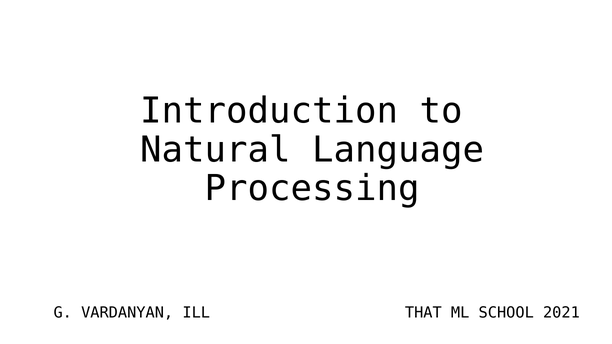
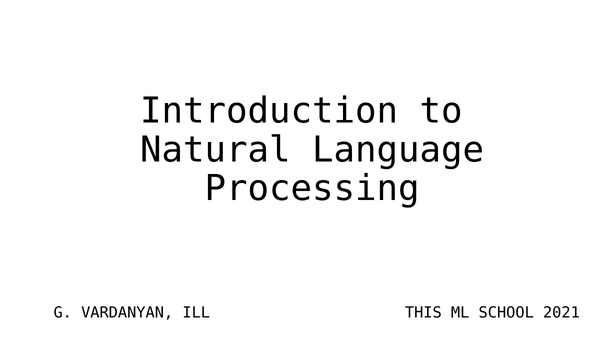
THAT: THAT -> THIS
